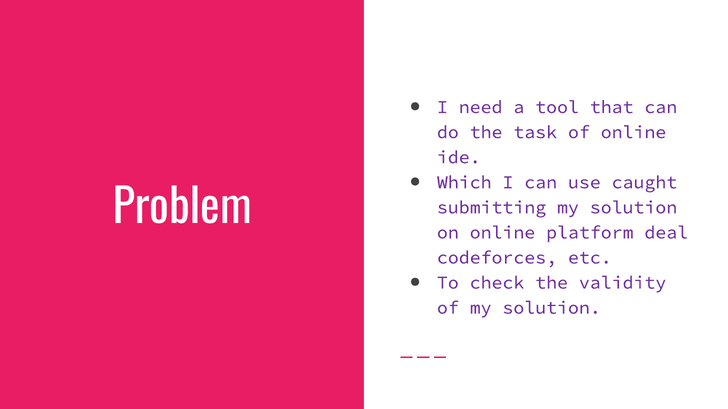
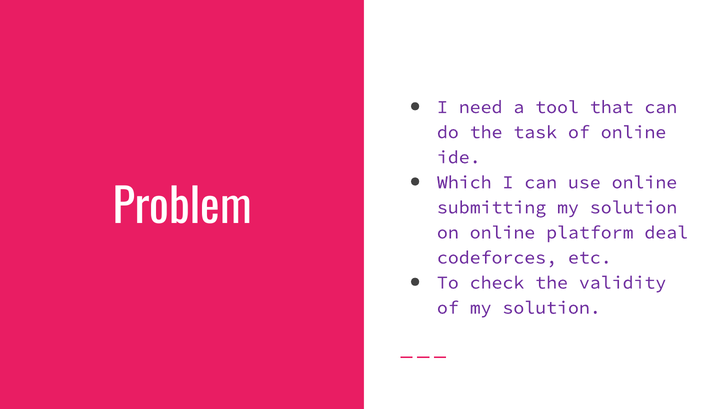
use caught: caught -> online
